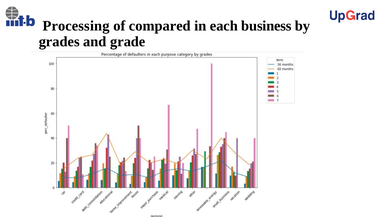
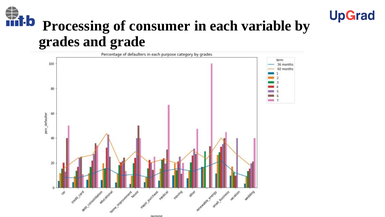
compared: compared -> consumer
business: business -> variable
